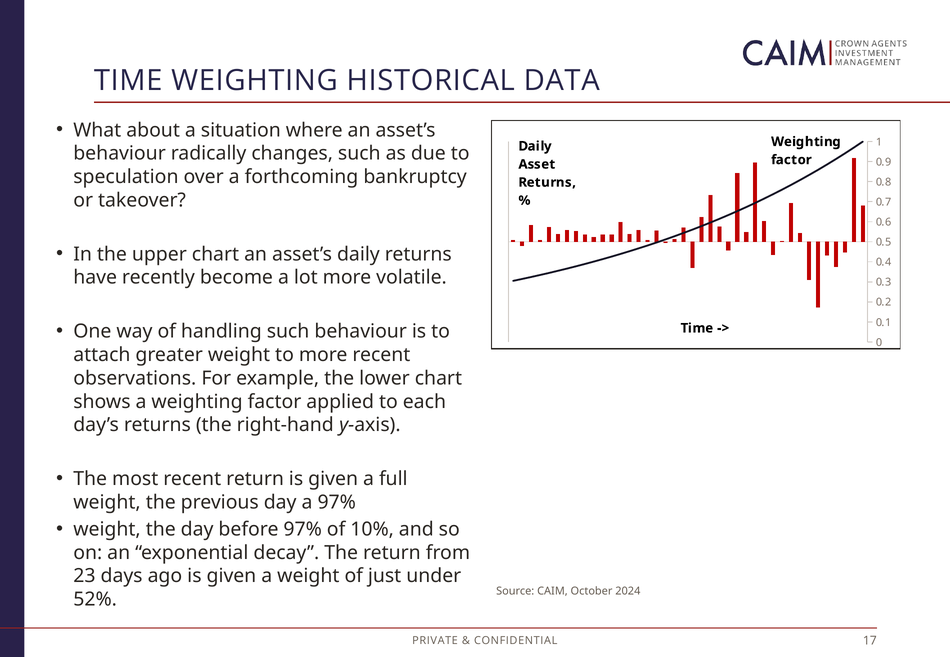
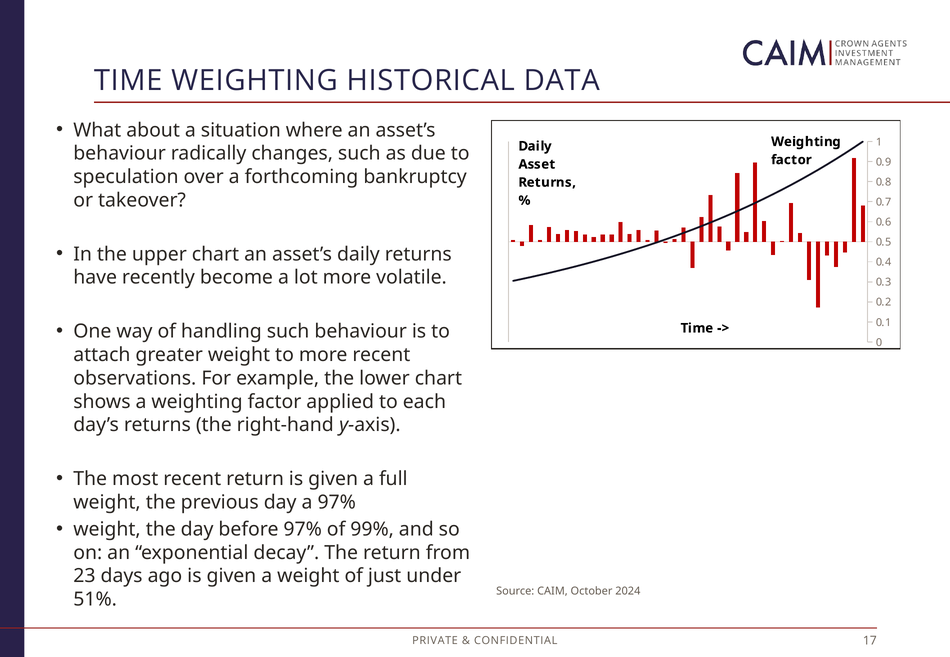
10%: 10% -> 99%
52%: 52% -> 51%
